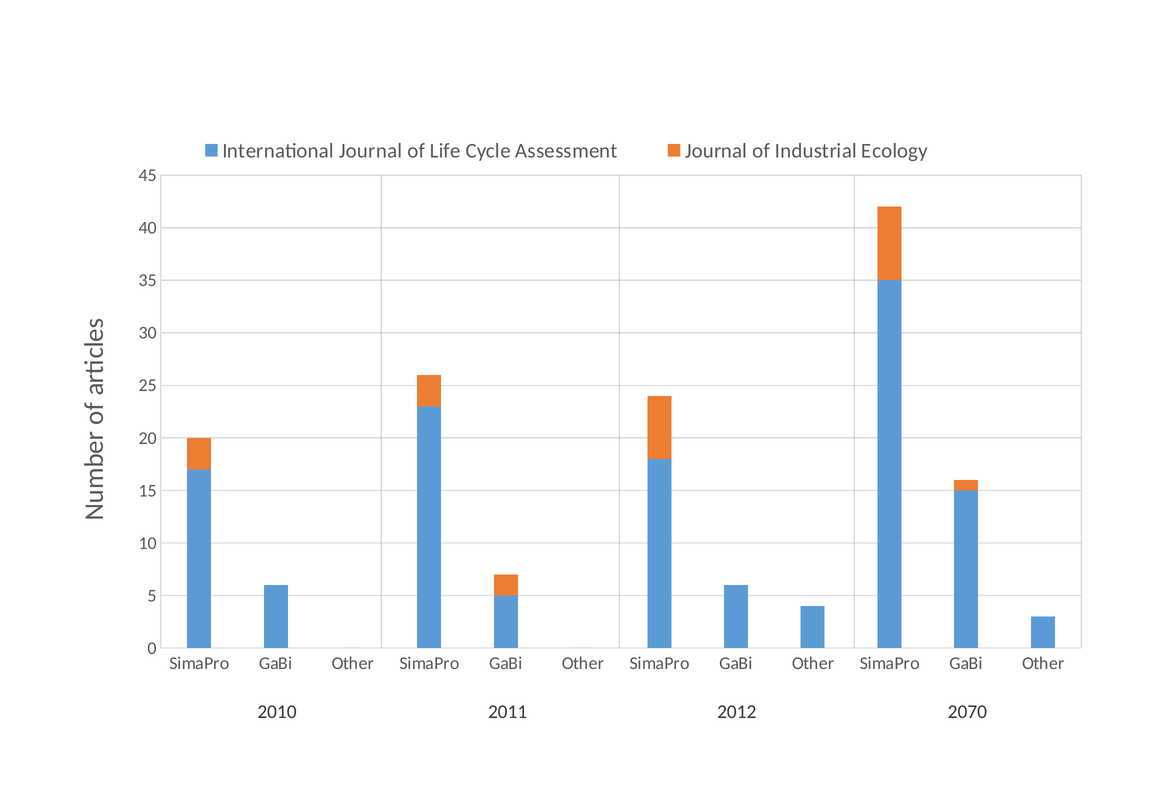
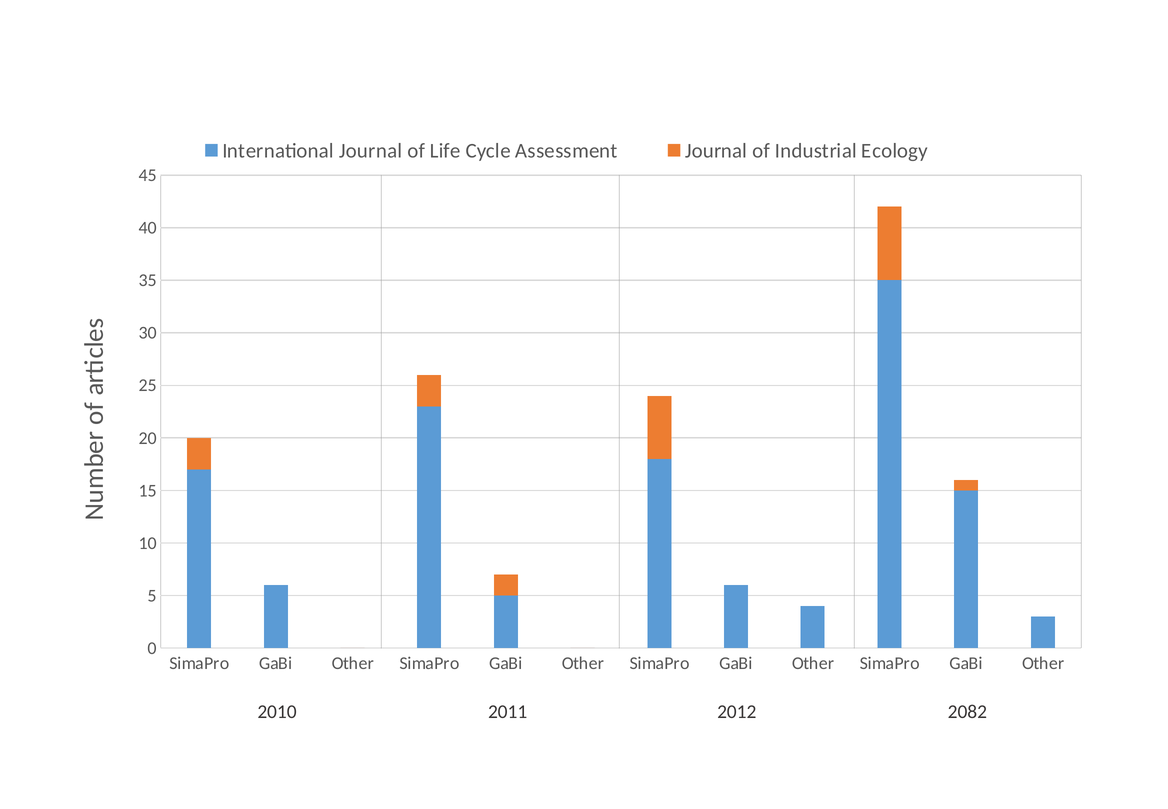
2070: 2070 -> 2082
